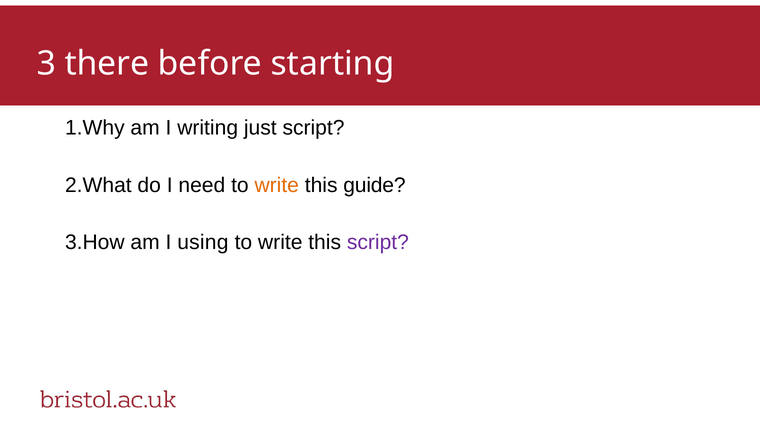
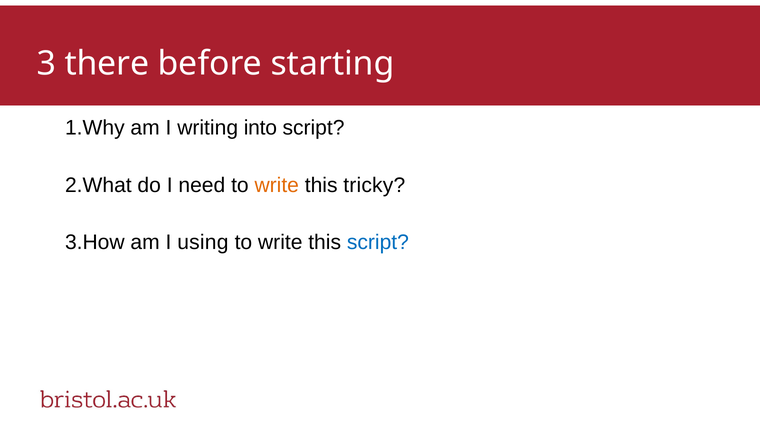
just: just -> into
guide: guide -> tricky
script at (378, 243) colour: purple -> blue
